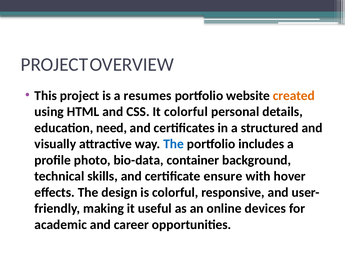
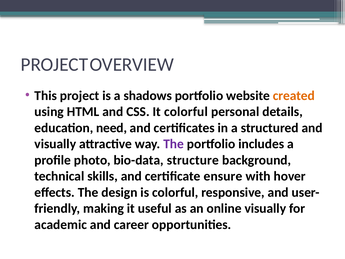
resumes: resumes -> shadows
The at (174, 144) colour: blue -> purple
container: container -> structure
online devices: devices -> visually
